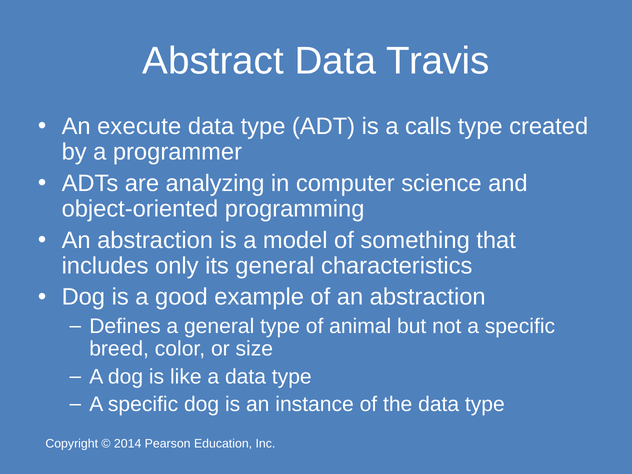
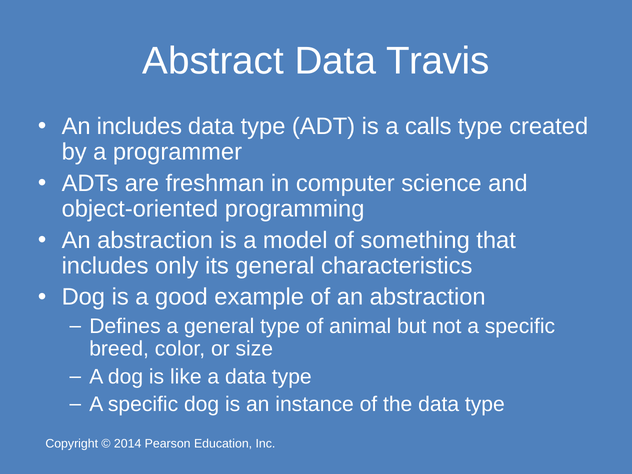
An execute: execute -> includes
analyzing: analyzing -> freshman
